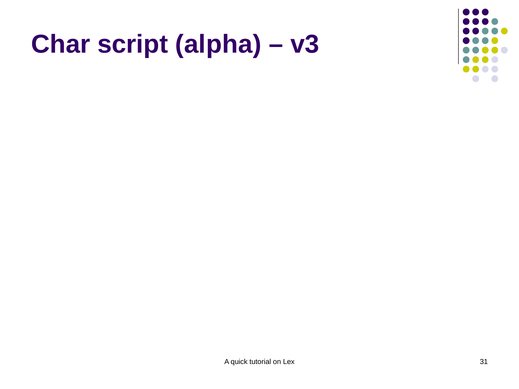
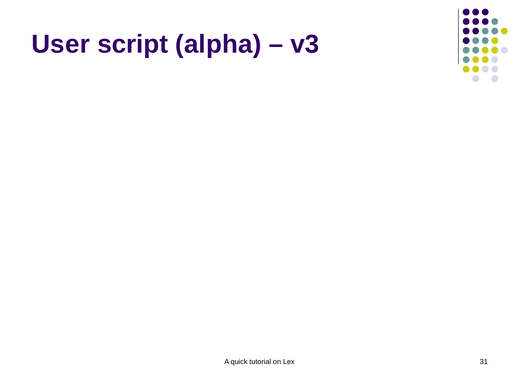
Char: Char -> User
